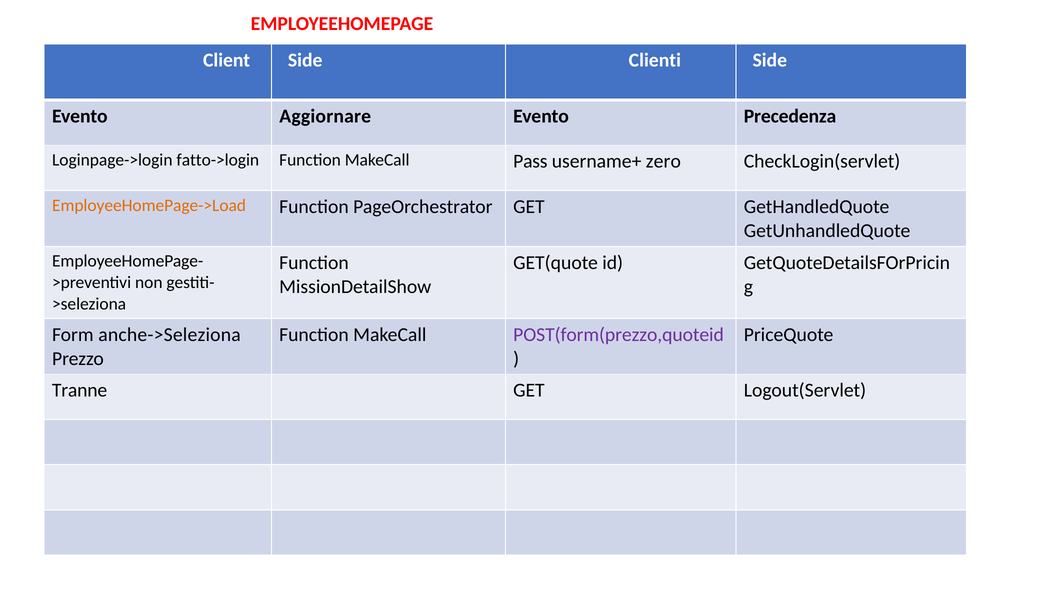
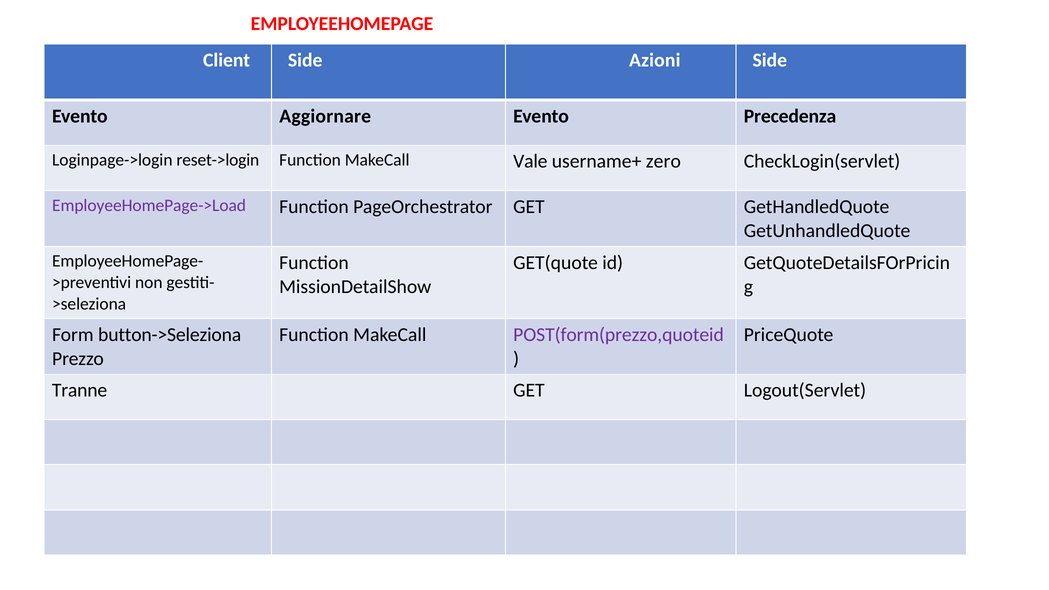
Clienti: Clienti -> Azioni
fatto->login: fatto->login -> reset->login
Pass: Pass -> Vale
EmployeeHomePage->Load colour: orange -> purple
anche->Seleziona: anche->Seleziona -> button->Seleziona
